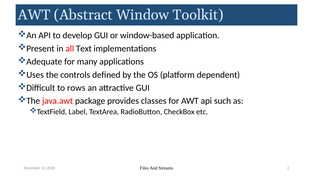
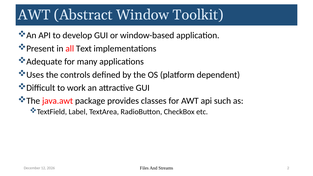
rows: rows -> work
